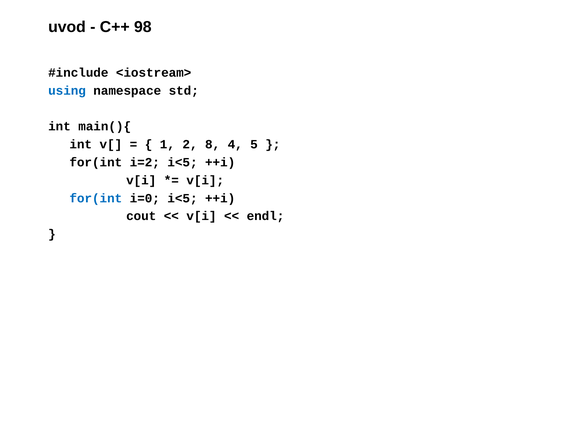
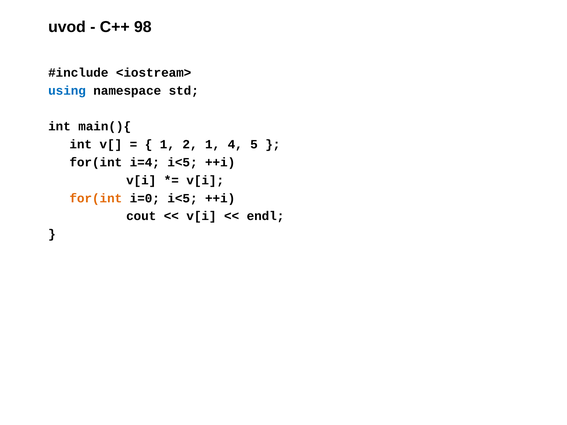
2 8: 8 -> 1
i=2: i=2 -> i=4
for(int at (96, 198) colour: blue -> orange
